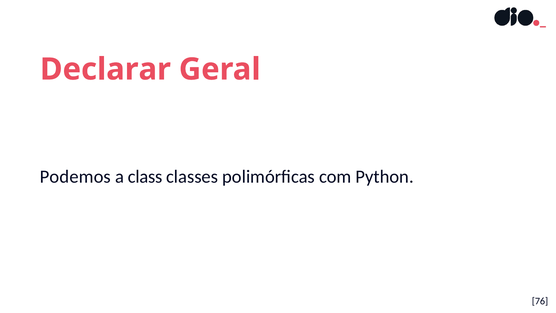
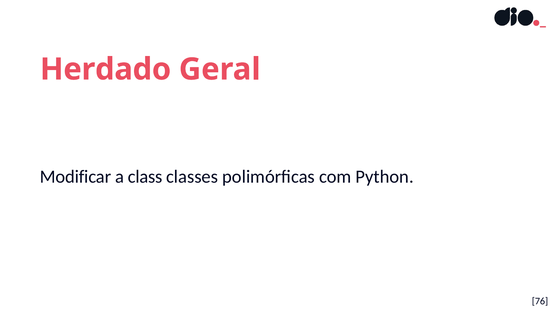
Declarar: Declarar -> Herdado
Podemos: Podemos -> Modificar
